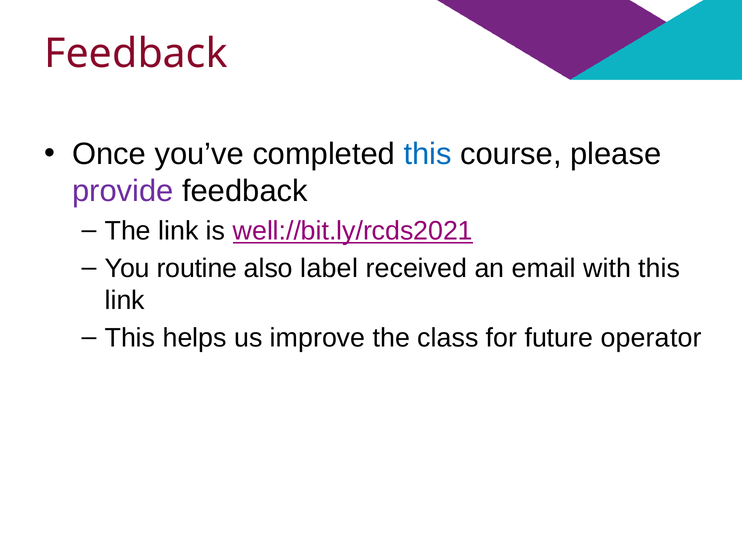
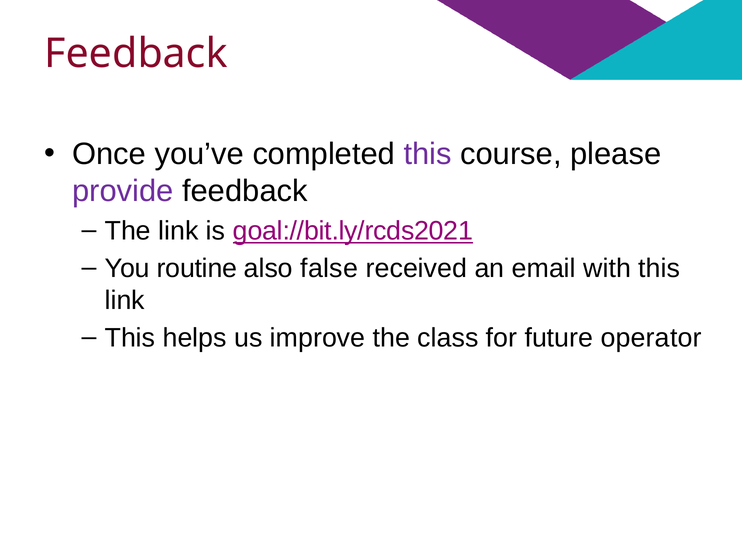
this at (428, 154) colour: blue -> purple
well://bit.ly/rcds2021: well://bit.ly/rcds2021 -> goal://bit.ly/rcds2021
label: label -> false
